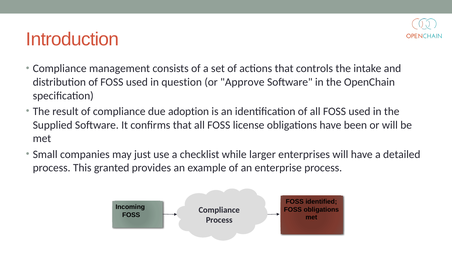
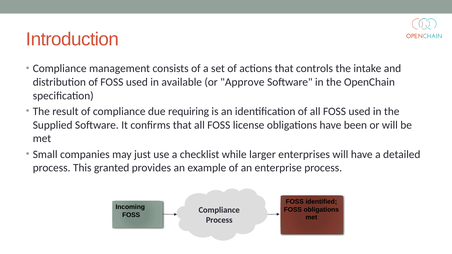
question: question -> available
adoption: adoption -> requiring
